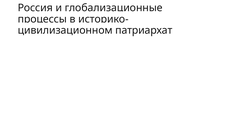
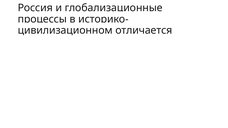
патриархат: патриархат -> отличается
